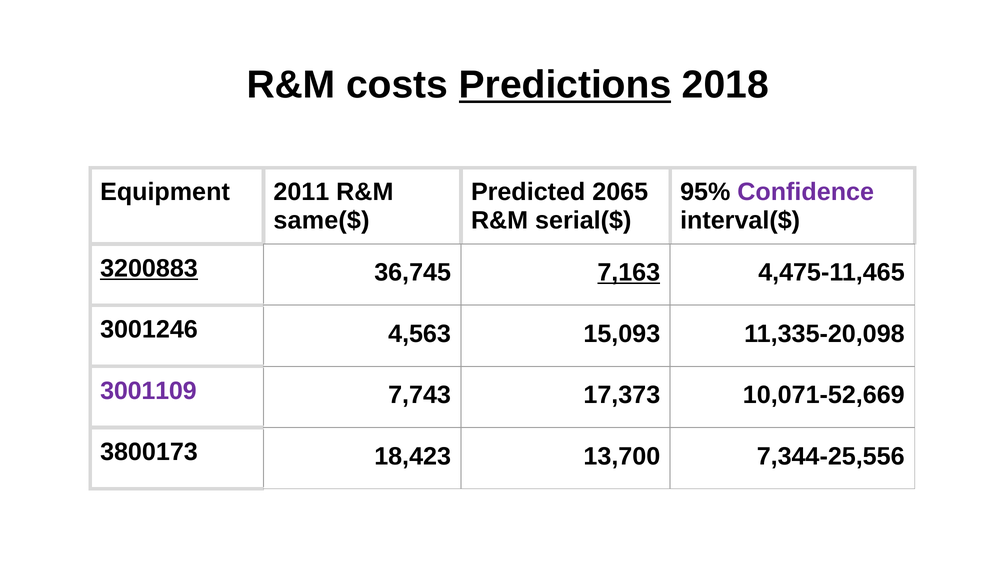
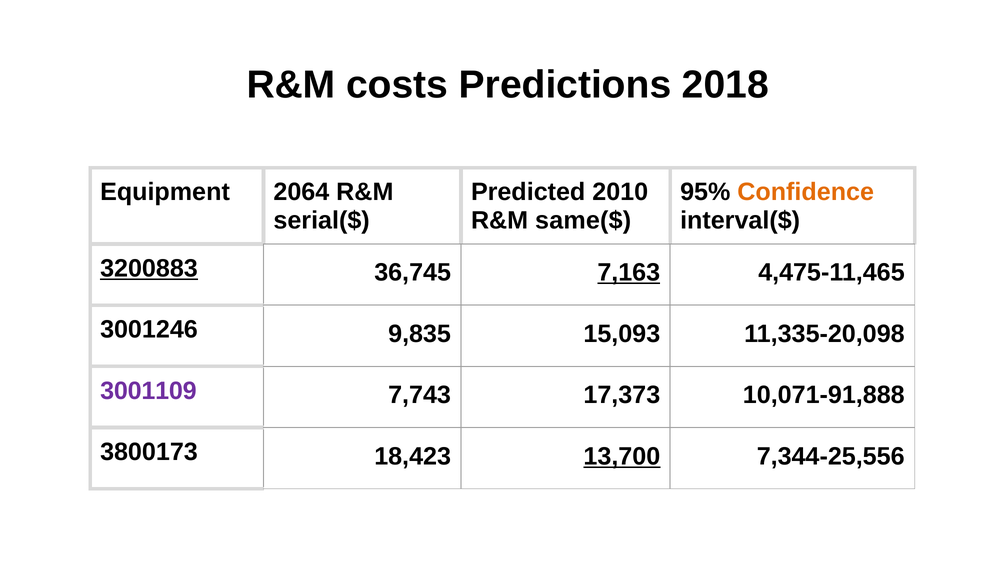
Predictions underline: present -> none
2011: 2011 -> 2064
2065: 2065 -> 2010
Confidence colour: purple -> orange
same($: same($ -> serial($
serial($: serial($ -> same($
4,563: 4,563 -> 9,835
10,071-52,669: 10,071-52,669 -> 10,071-91,888
13,700 underline: none -> present
